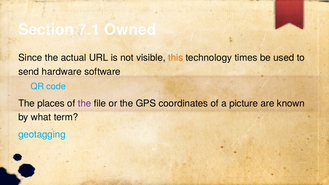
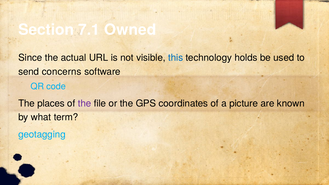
this colour: orange -> blue
times: times -> holds
hardware: hardware -> concerns
